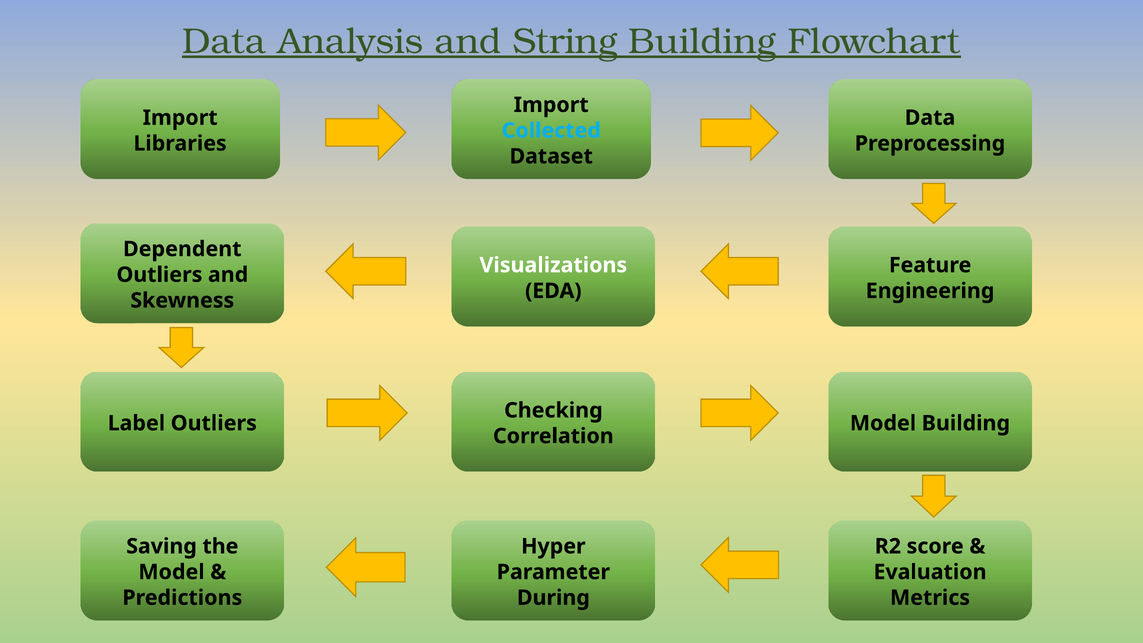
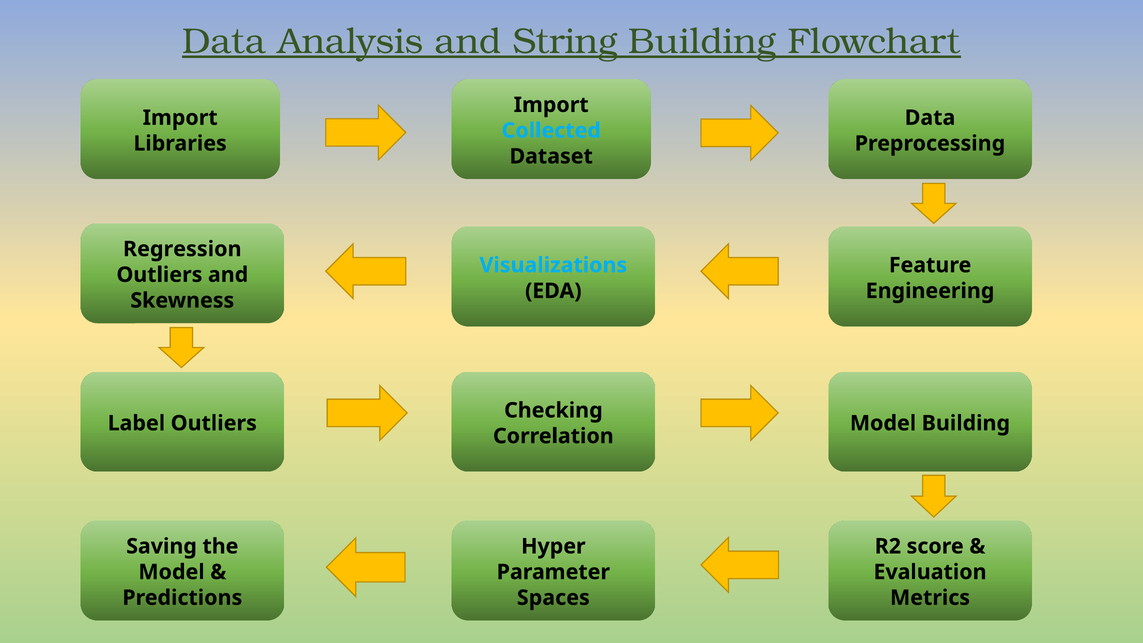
Dependent: Dependent -> Regression
Visualizations colour: white -> light blue
During: During -> Spaces
